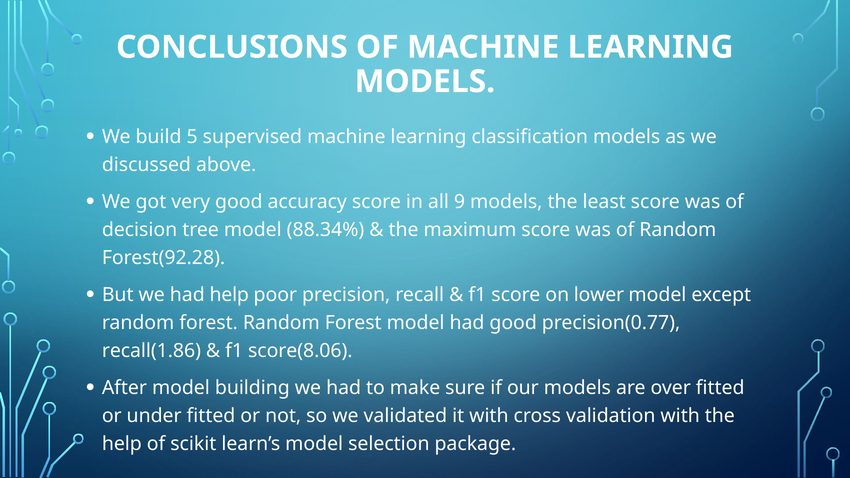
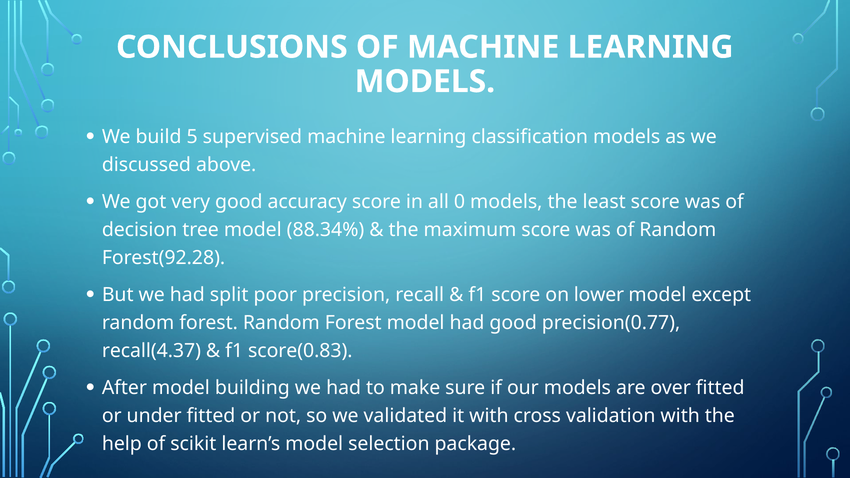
9: 9 -> 0
had help: help -> split
recall(1.86: recall(1.86 -> recall(4.37
score(8.06: score(8.06 -> score(0.83
